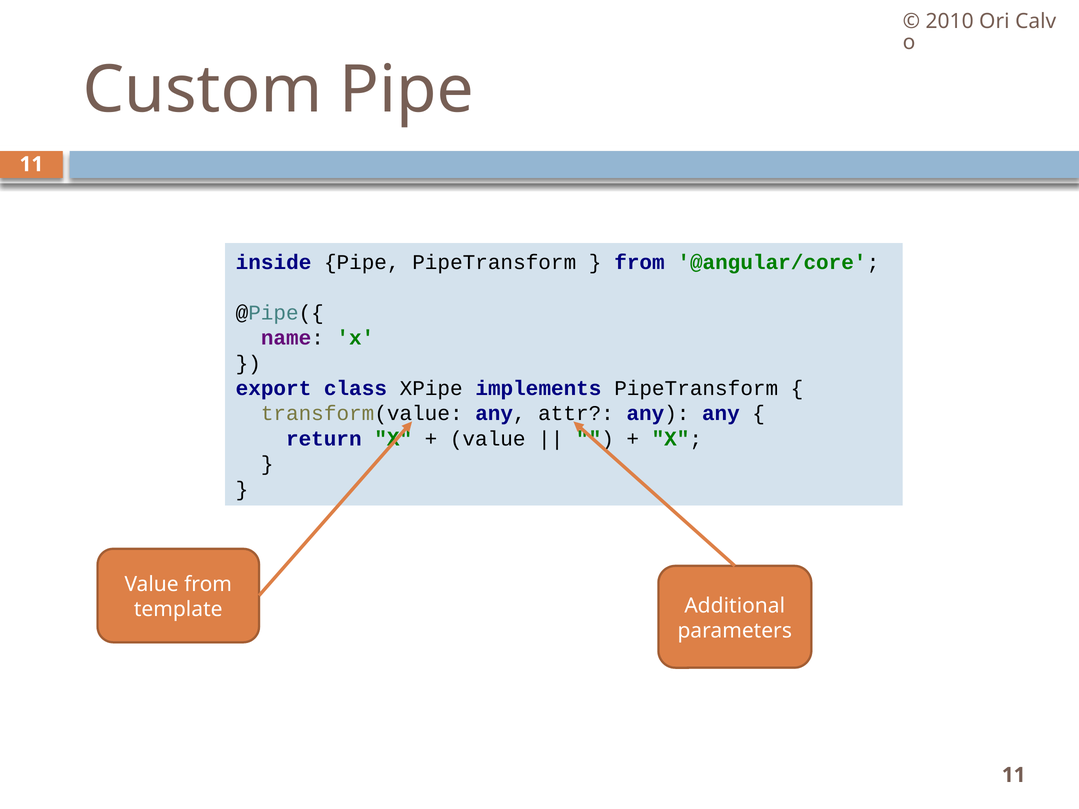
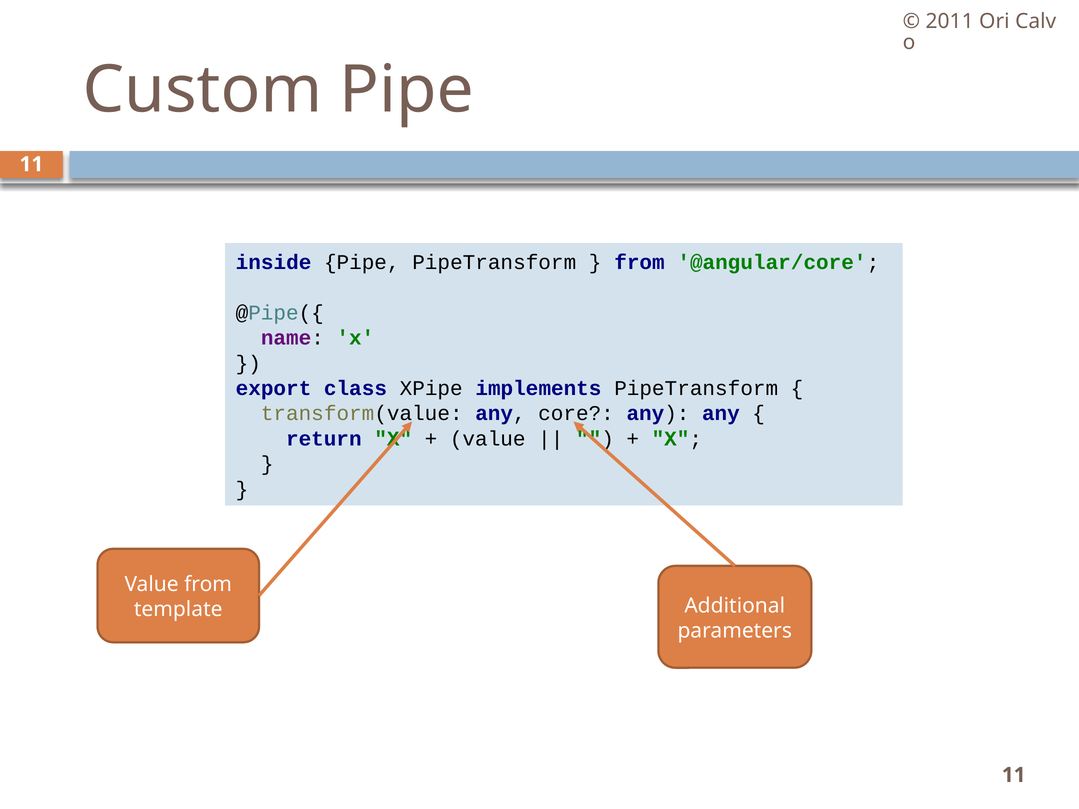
2010: 2010 -> 2011
attr: attr -> core
